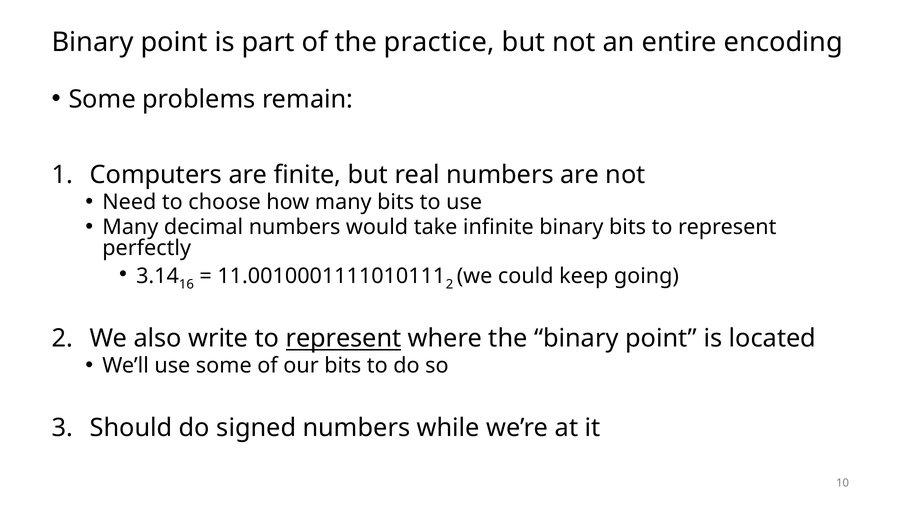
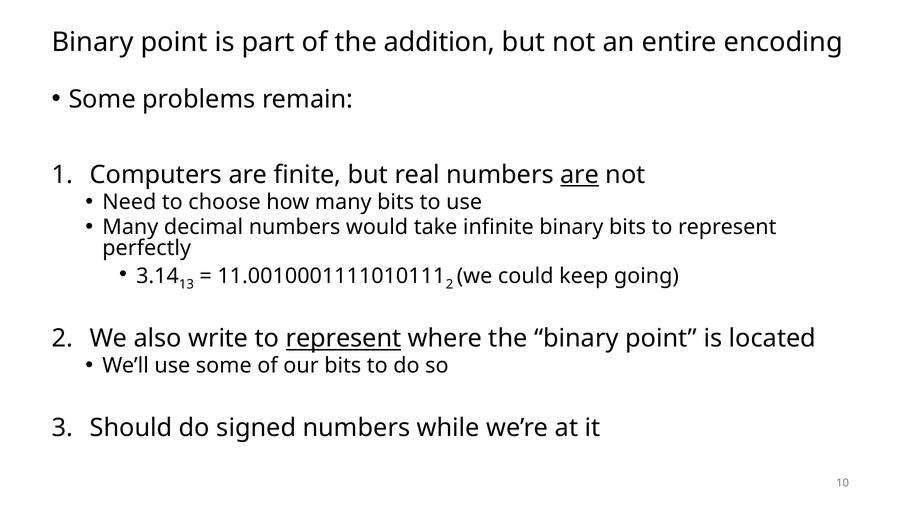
practice: practice -> addition
are at (580, 175) underline: none -> present
16: 16 -> 13
